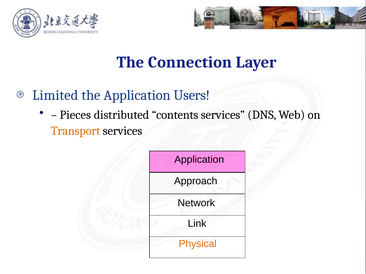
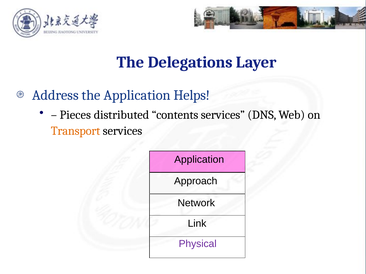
Connection: Connection -> Delegations
Limited: Limited -> Address
Users: Users -> Helps
Physical colour: orange -> purple
